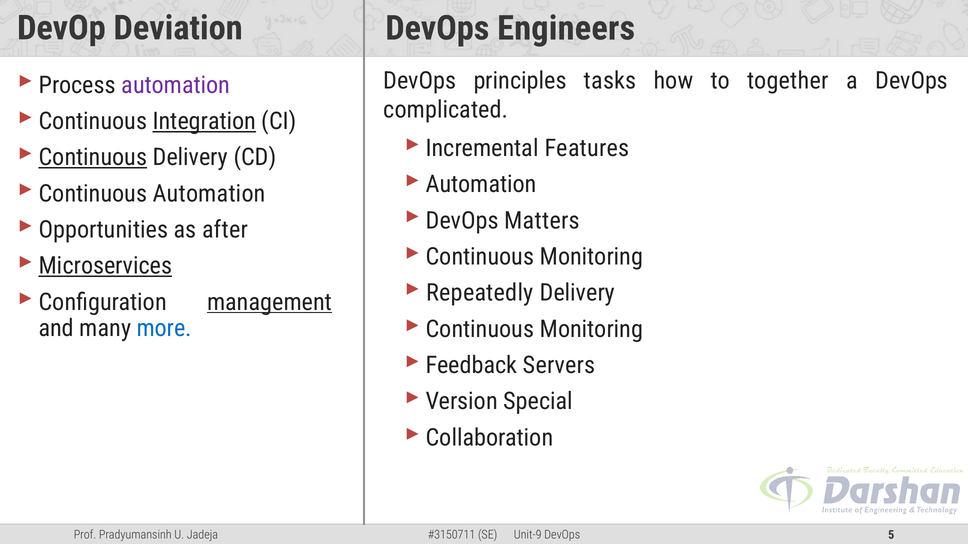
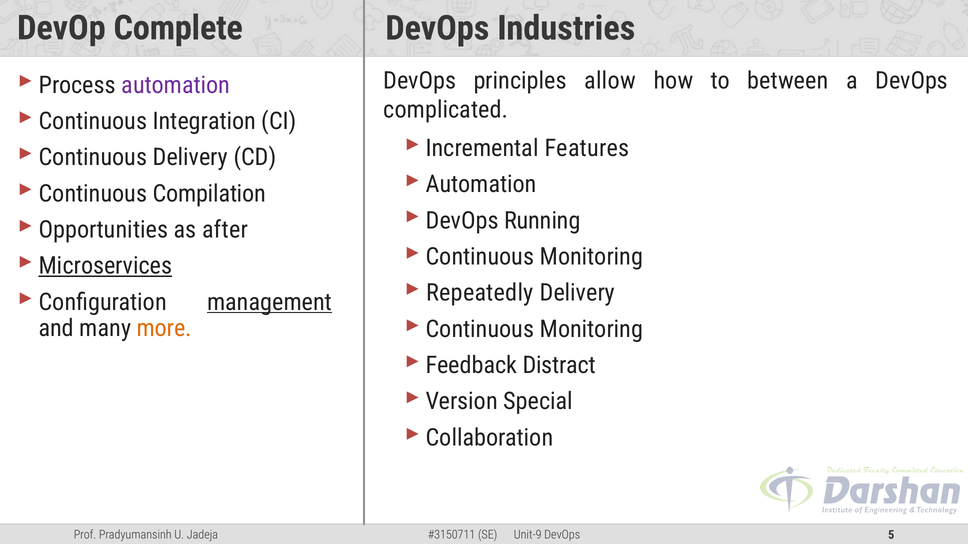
Deviation: Deviation -> Complete
Engineers: Engineers -> Industries
tasks: tasks -> allow
together: together -> between
Integration underline: present -> none
Continuous at (93, 158) underline: present -> none
Continuous Automation: Automation -> Compilation
Matters: Matters -> Running
more colour: blue -> orange
Servers: Servers -> Distract
